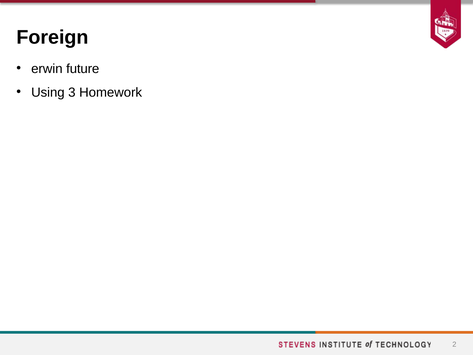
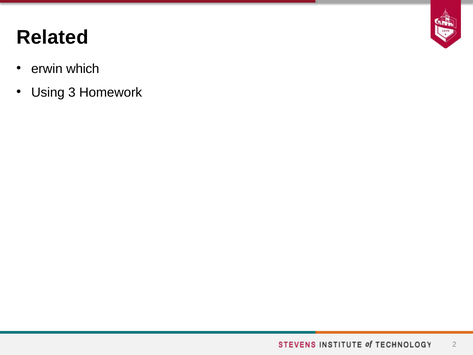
Foreign: Foreign -> Related
future: future -> which
